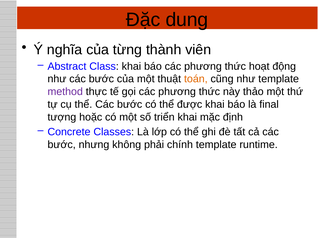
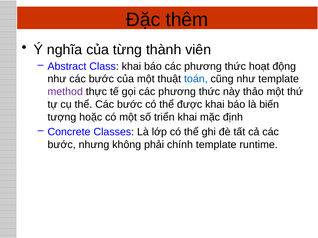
dung: dung -> thêm
toán colour: orange -> blue
final: final -> biến
